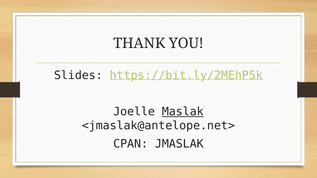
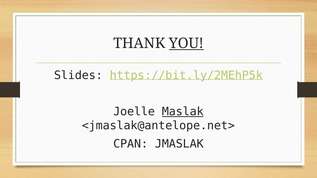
YOU underline: none -> present
